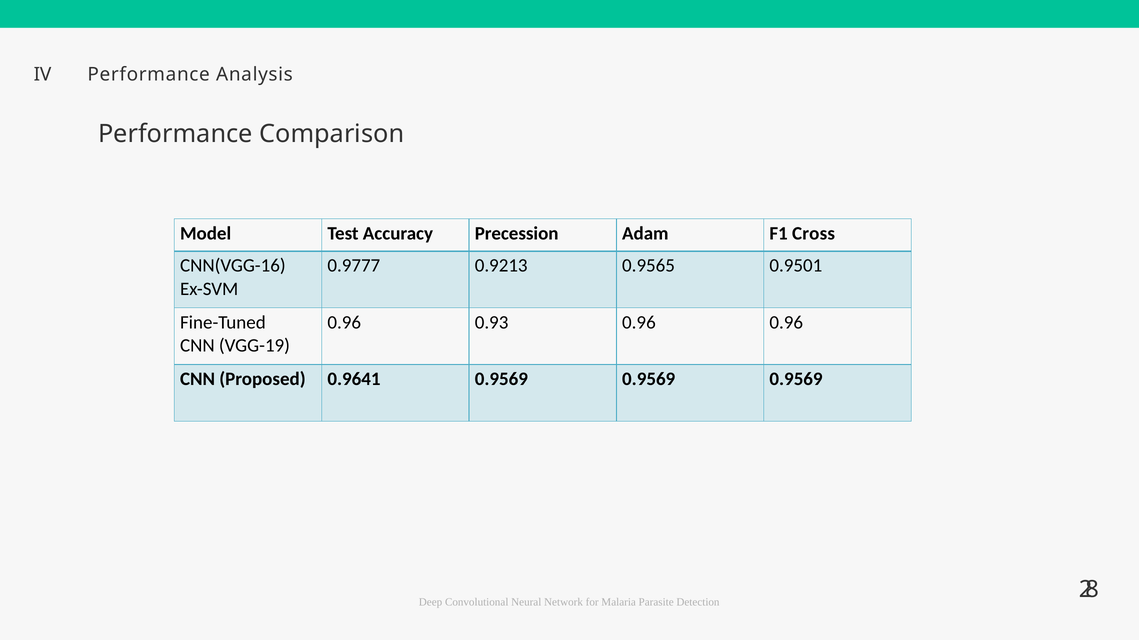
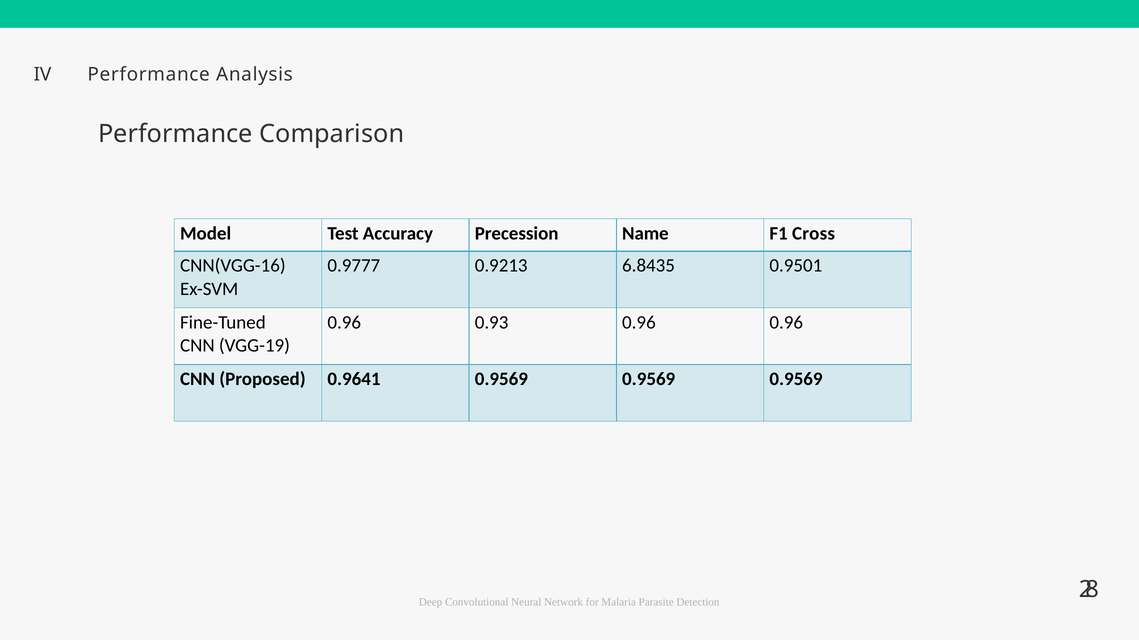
Adam: Adam -> Name
0.9565: 0.9565 -> 6.8435
